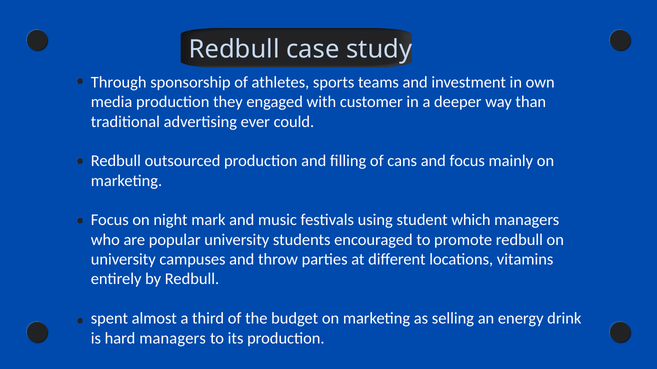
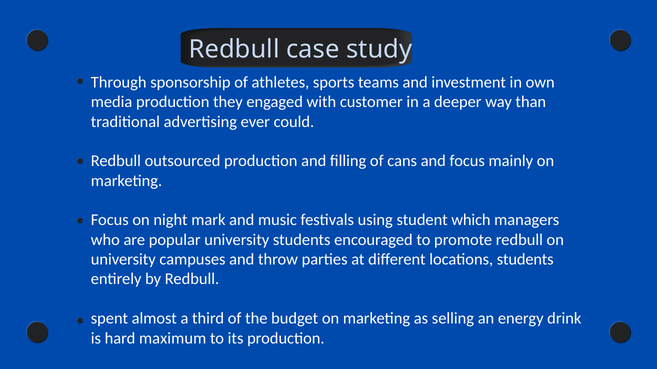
locations vitamins: vitamins -> students
hard managers: managers -> maximum
